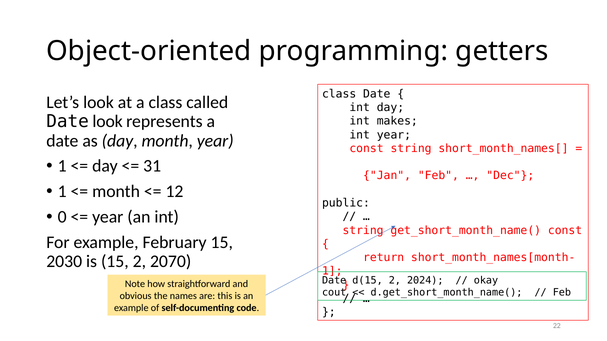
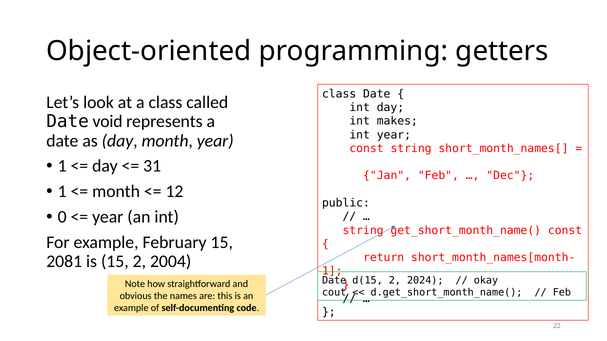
Date look: look -> void
2030: 2030 -> 2081
2070: 2070 -> 2004
